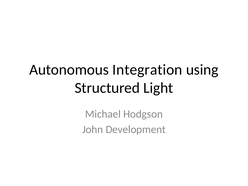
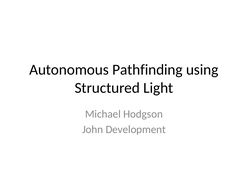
Integration: Integration -> Pathfinding
